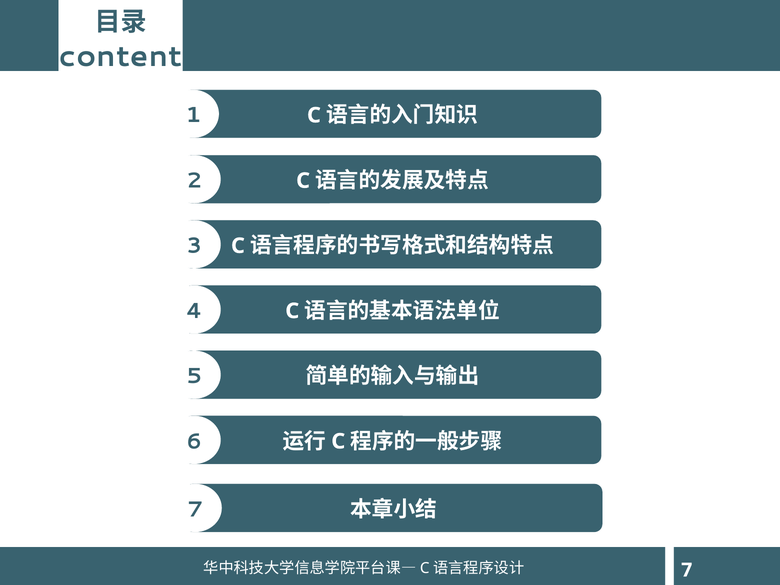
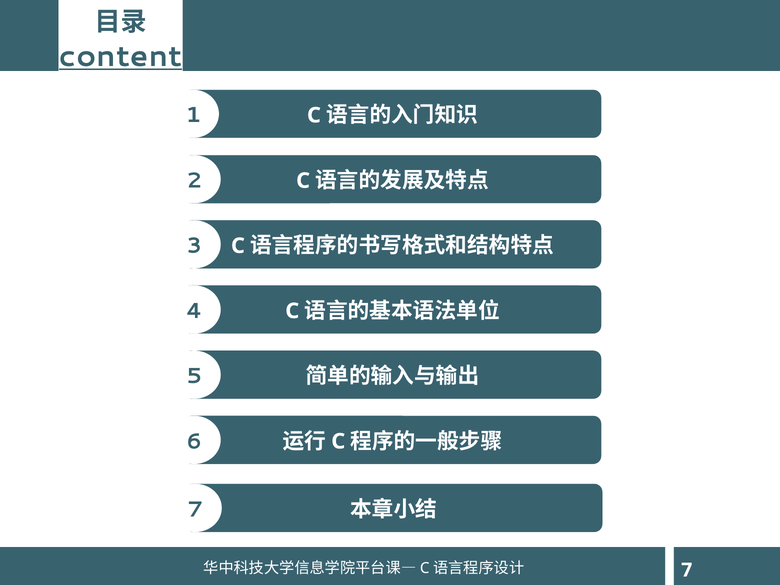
content underline: none -> present
